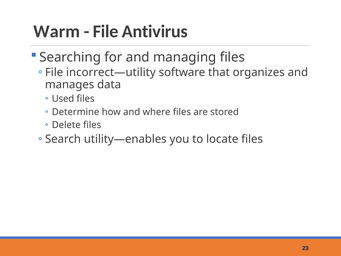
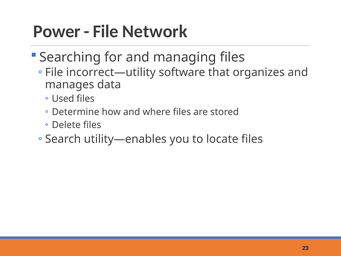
Warm: Warm -> Power
Antivirus: Antivirus -> Network
